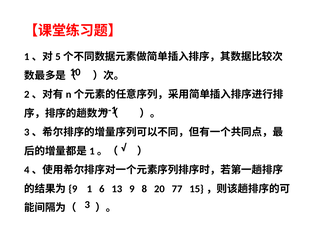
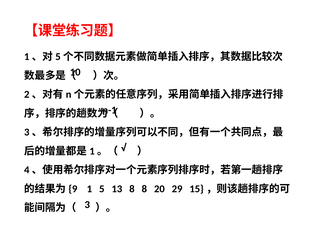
6: 6 -> 5
13 9: 9 -> 8
77: 77 -> 29
